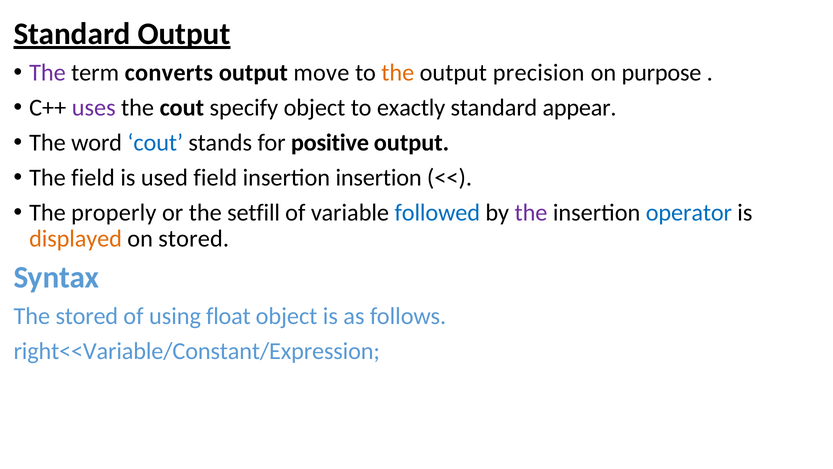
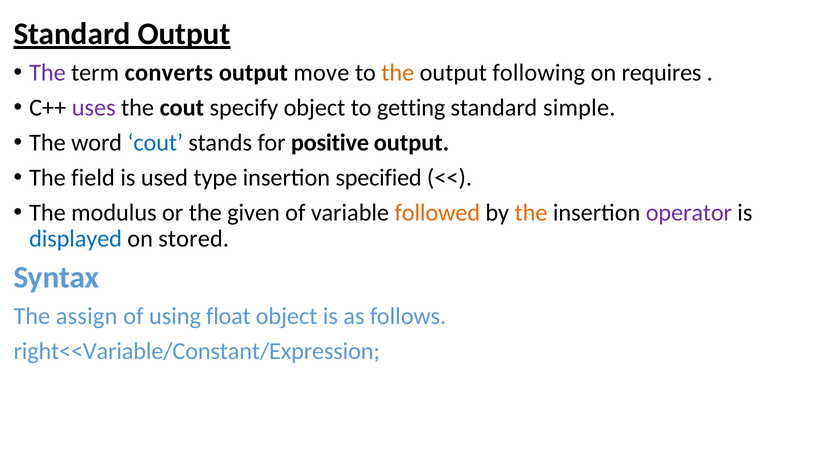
precision: precision -> following
purpose: purpose -> requires
exactly: exactly -> getting
appear: appear -> simple
used field: field -> type
insertion insertion: insertion -> specified
properly: properly -> modulus
setfill: setfill -> given
followed colour: blue -> orange
the at (531, 212) colour: purple -> orange
operator colour: blue -> purple
displayed colour: orange -> blue
The stored: stored -> assign
